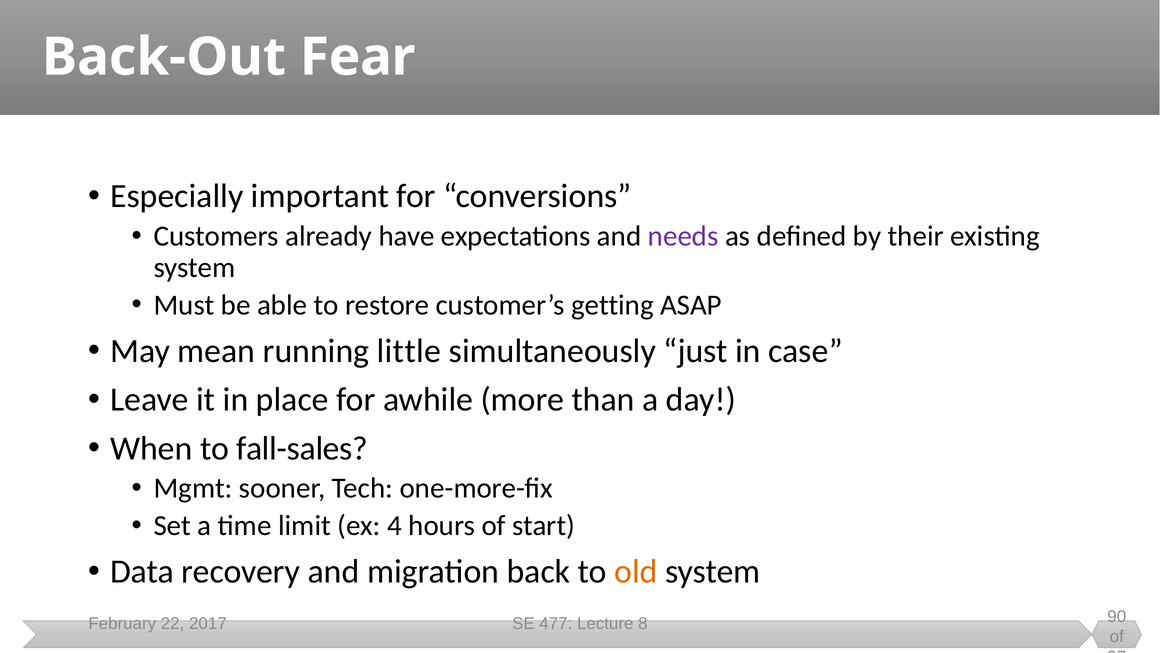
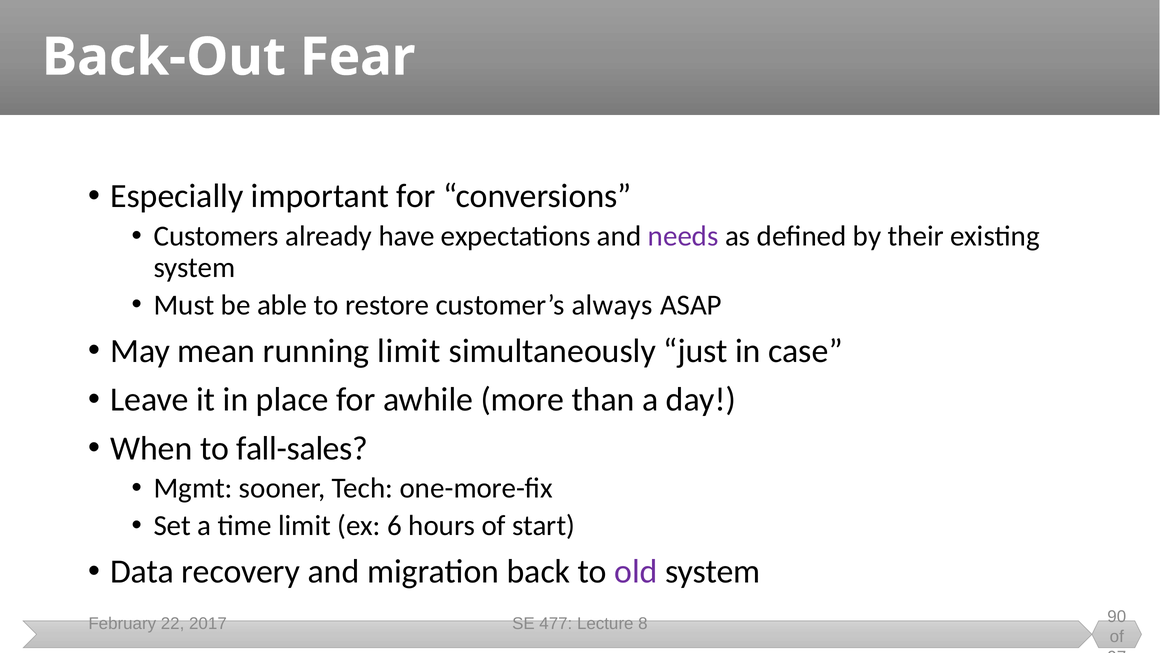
getting: getting -> always
running little: little -> limit
4: 4 -> 6
old colour: orange -> purple
